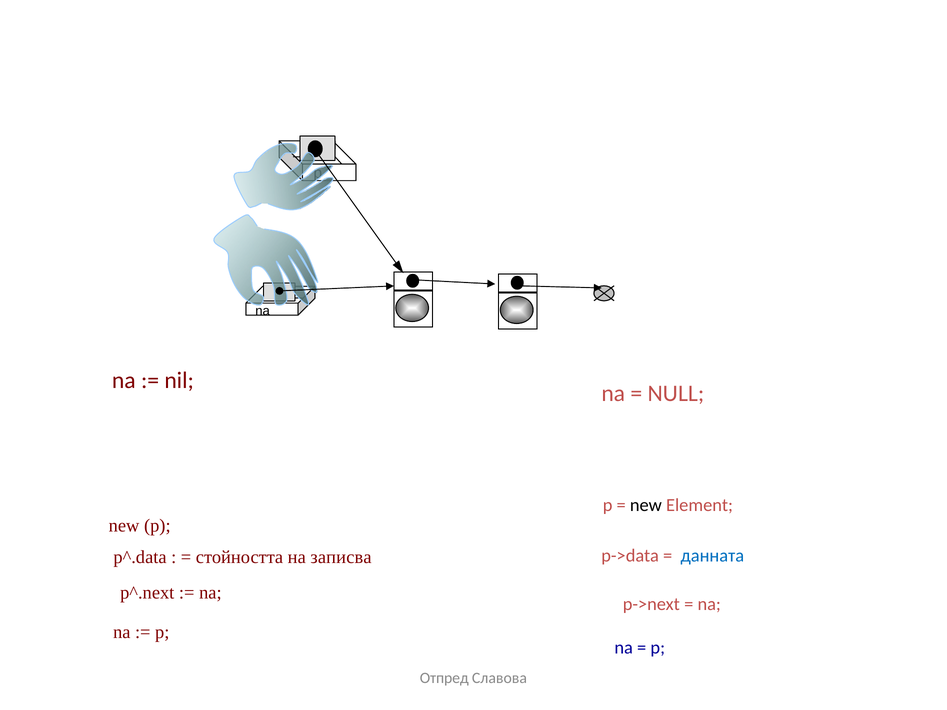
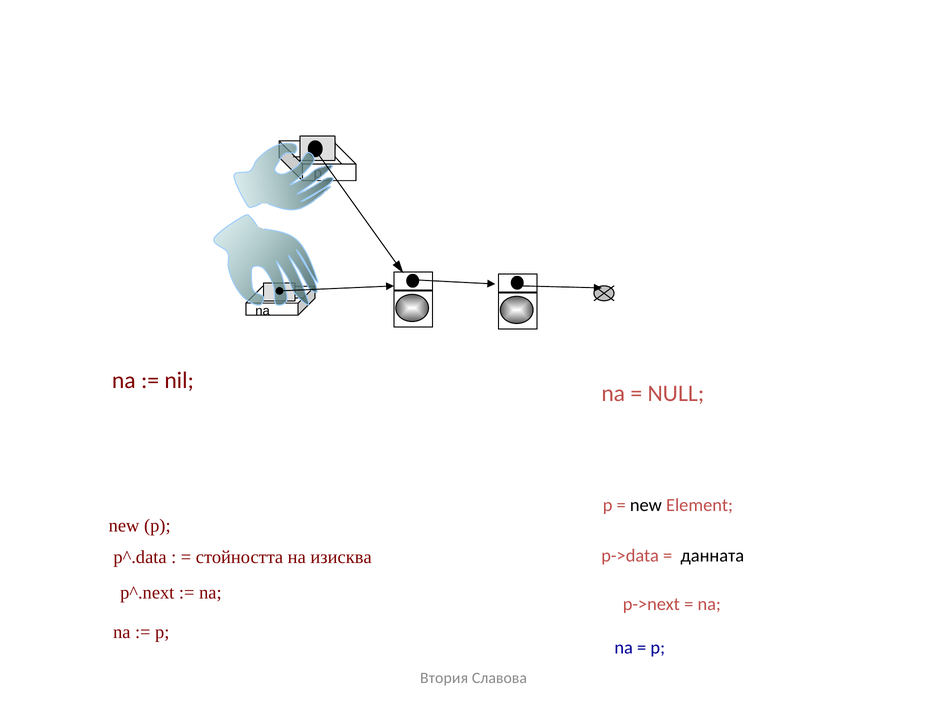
данната colour: blue -> black
записва: записва -> изисква
Отпред: Отпред -> Втория
